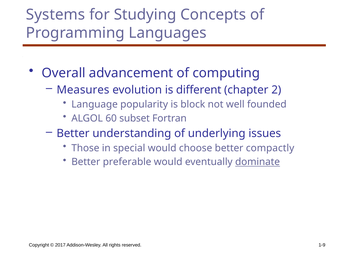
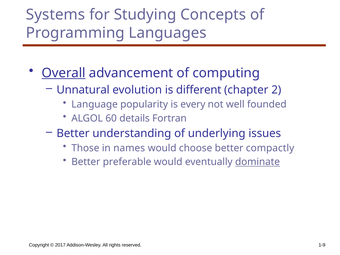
Overall underline: none -> present
Measures: Measures -> Unnatural
block: block -> every
subset: subset -> details
special: special -> names
